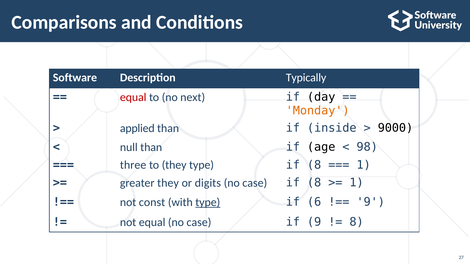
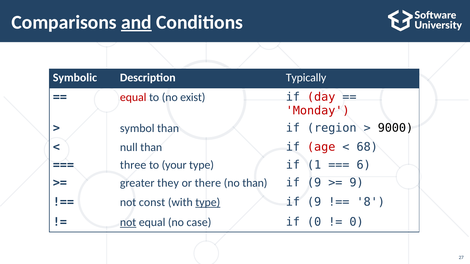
and underline: none -> present
Software: Software -> Symbolic
next: next -> exist
day colour: black -> red
Monday colour: orange -> red
applied: applied -> symbol
inside: inside -> region
age colour: black -> red
98: 98 -> 68
to they: they -> your
type if 8: 8 -> 1
1 at (364, 165): 1 -> 6
digits: digits -> there
case at (255, 183): case -> than
8 at (314, 183): 8 -> 9
1 at (357, 183): 1 -> 9
6 at (314, 202): 6 -> 9
9 at (371, 202): 9 -> 8
not at (128, 223) underline: none -> present
if 9: 9 -> 0
8 at (357, 222): 8 -> 0
